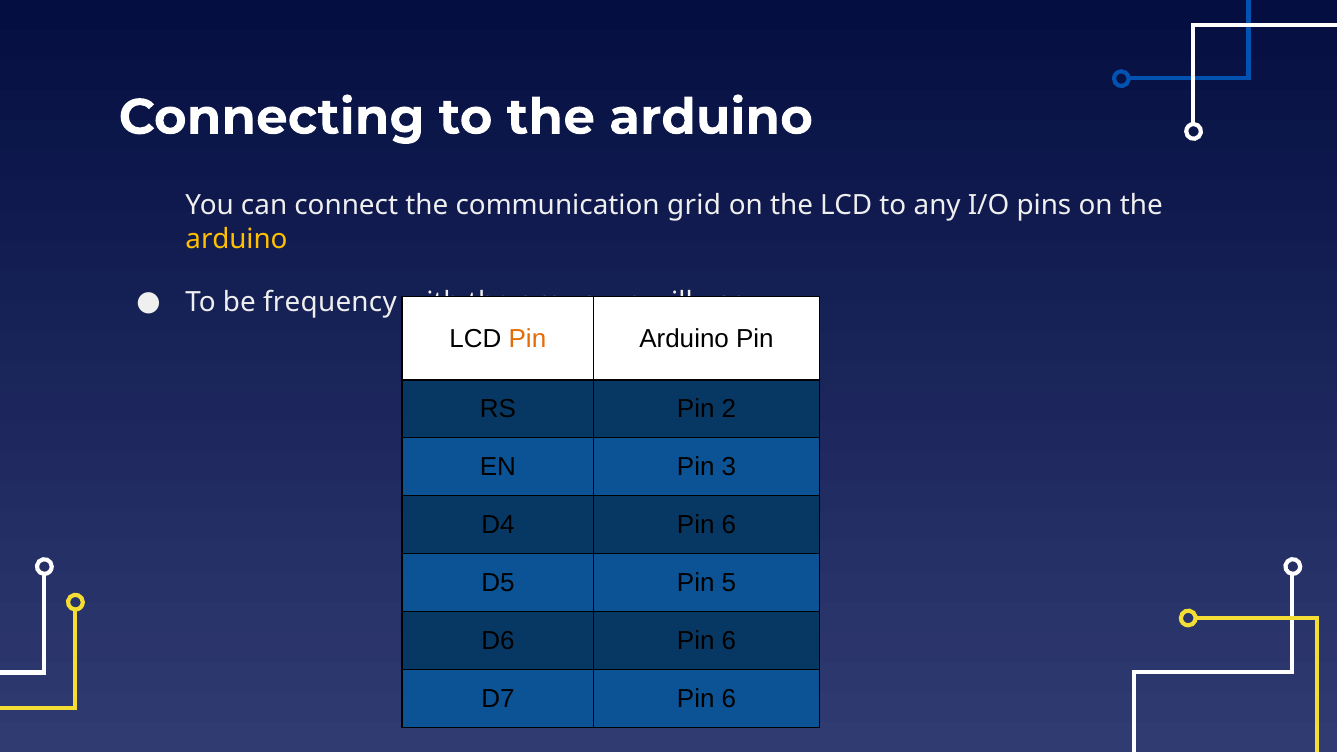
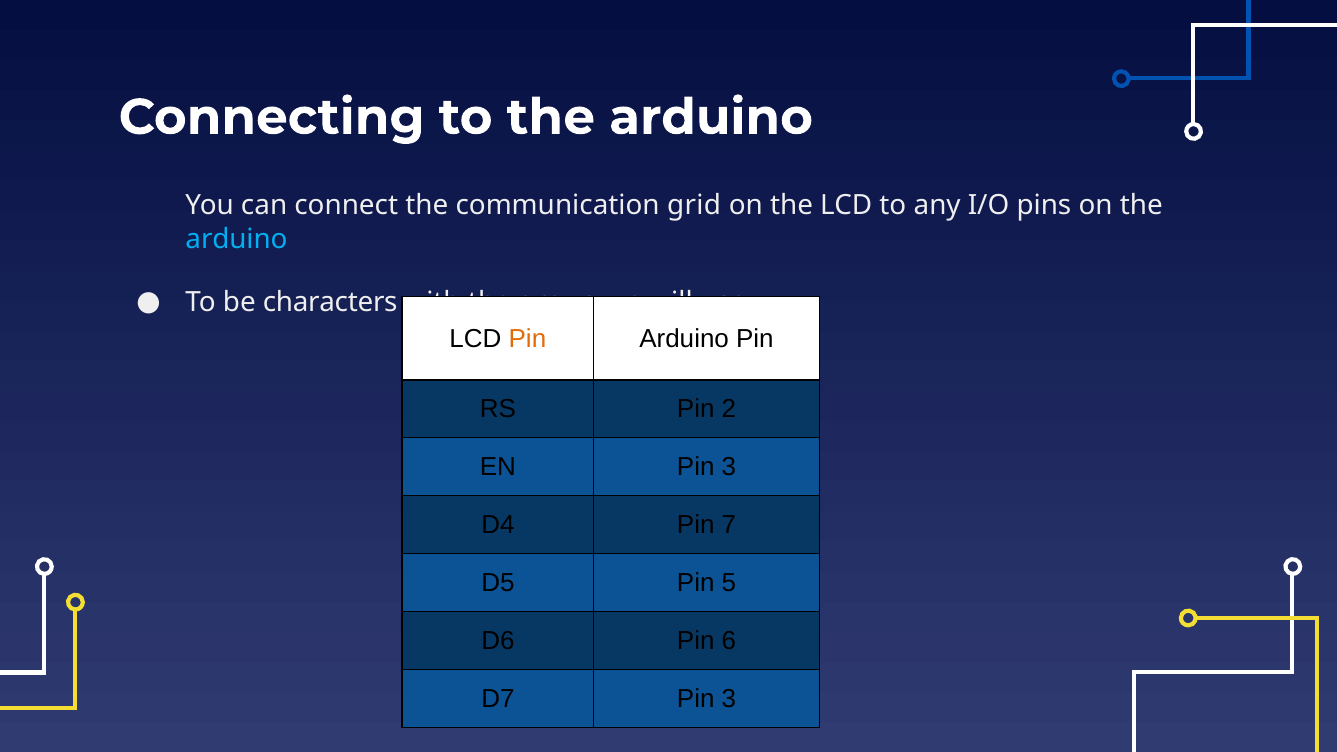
arduino at (236, 239) colour: yellow -> light blue
frequency: frequency -> characters
D4 Pin 6: 6 -> 7
D7 Pin 6: 6 -> 3
